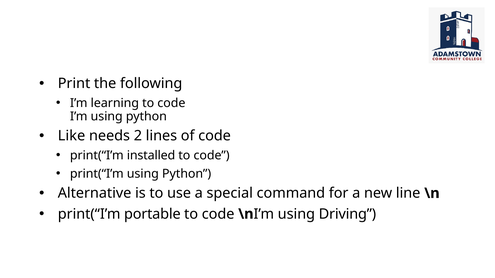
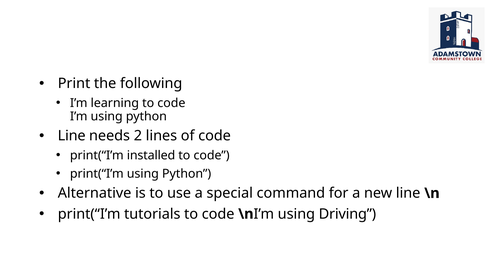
Like at (72, 136): Like -> Line
portable: portable -> tutorials
